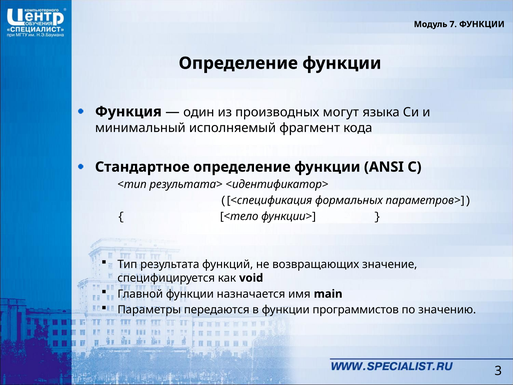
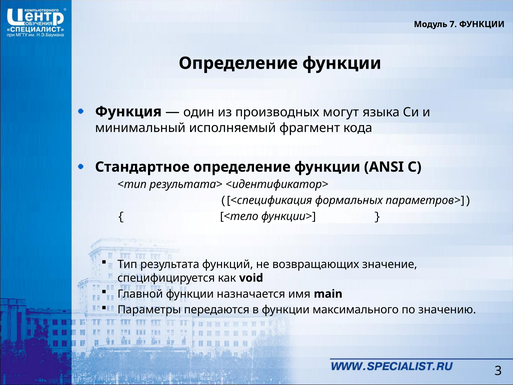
программистов: программистов -> максимального
